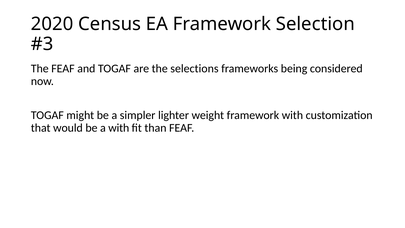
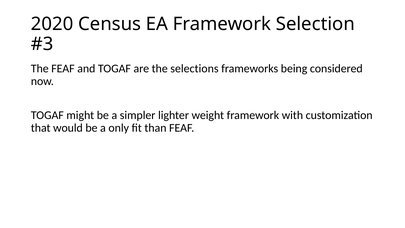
a with: with -> only
